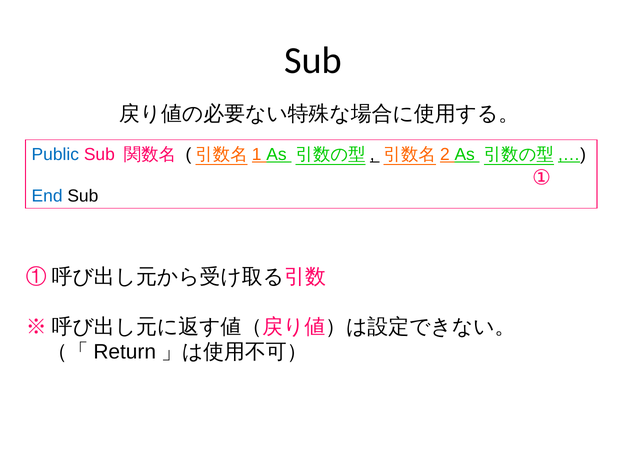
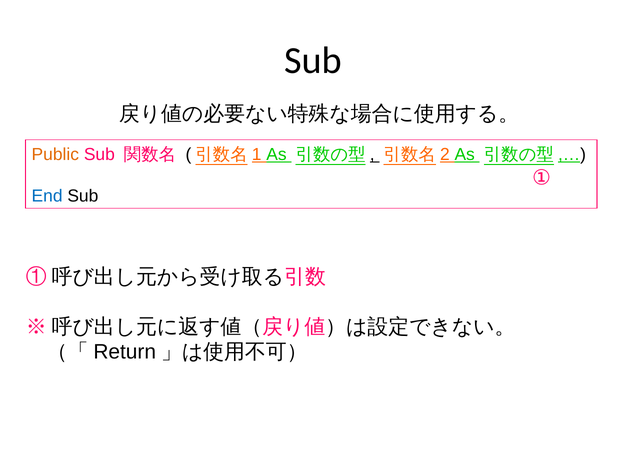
Public colour: blue -> orange
